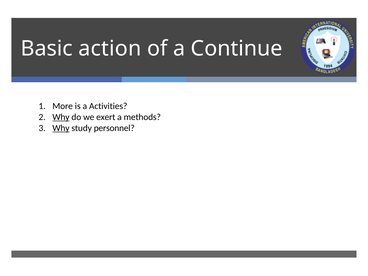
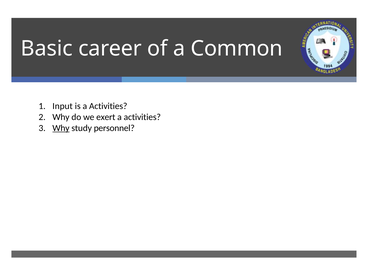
action: action -> career
Continue: Continue -> Common
More: More -> Input
Why at (61, 117) underline: present -> none
methods at (142, 117): methods -> activities
